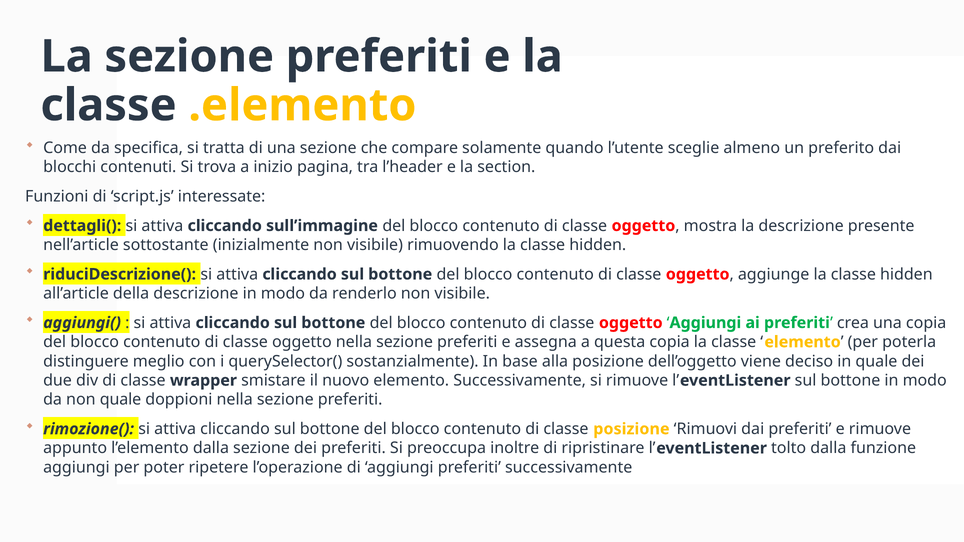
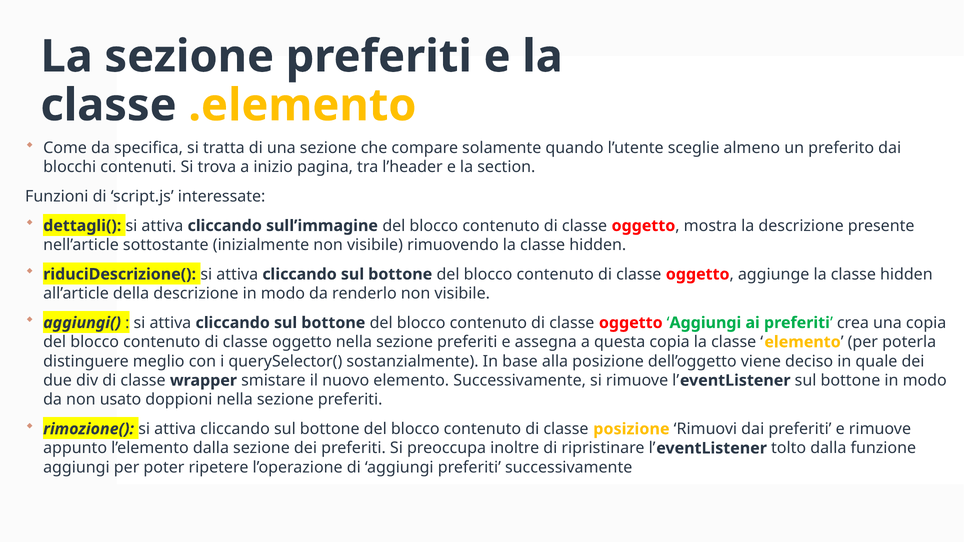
non quale: quale -> usato
